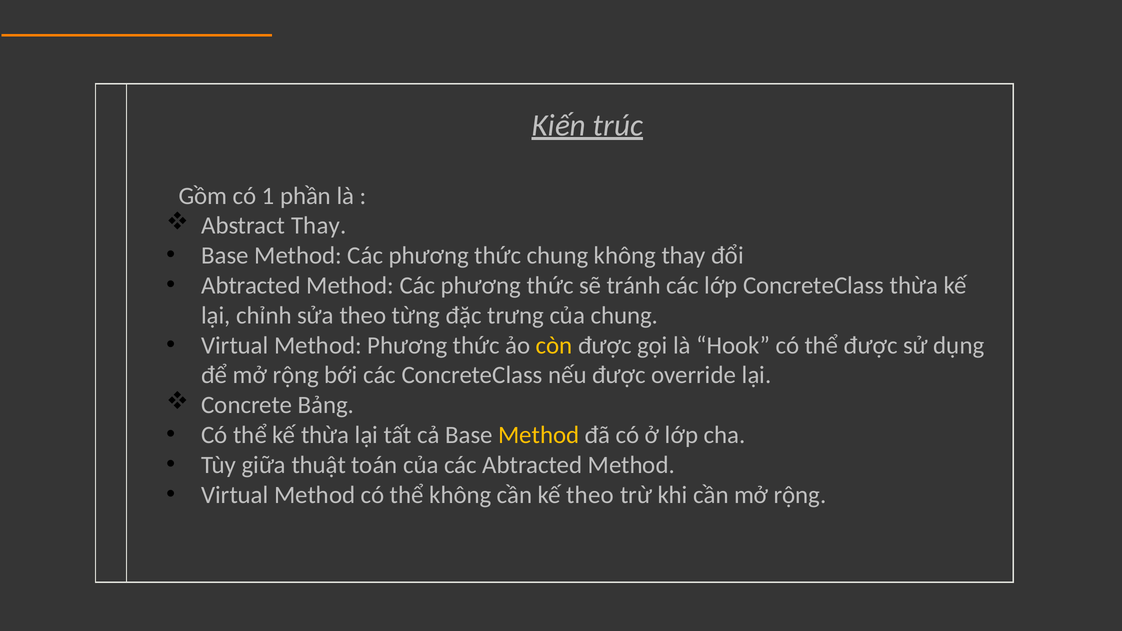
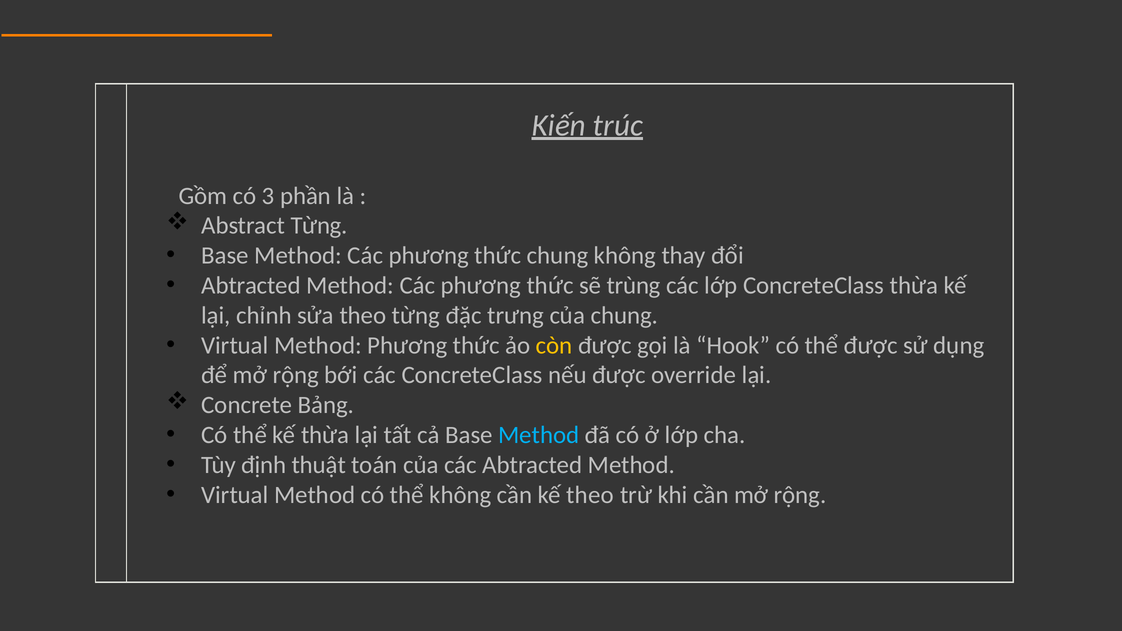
1: 1 -> 3
Abstract Thay: Thay -> Từng
tránh: tránh -> trùng
Method at (539, 435) colour: yellow -> light blue
giữa: giữa -> định
